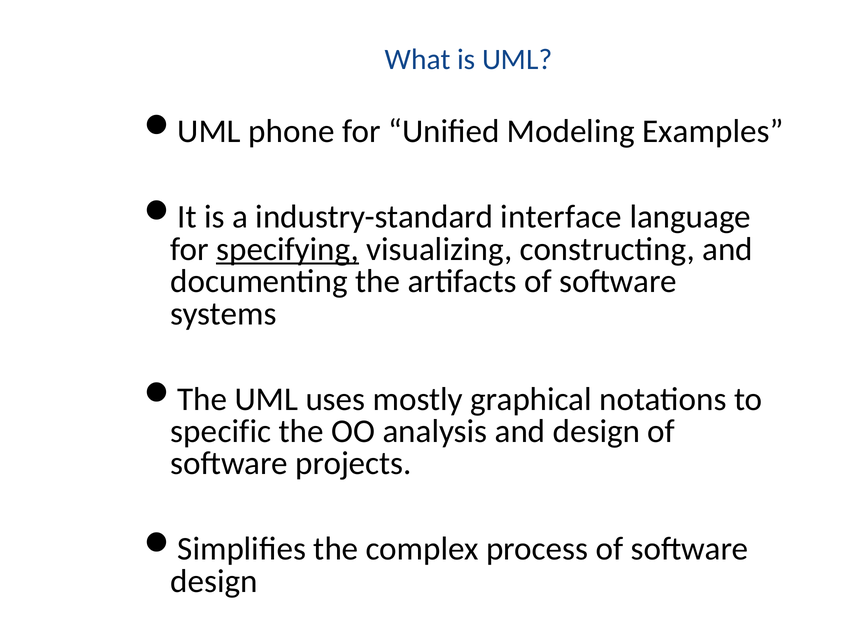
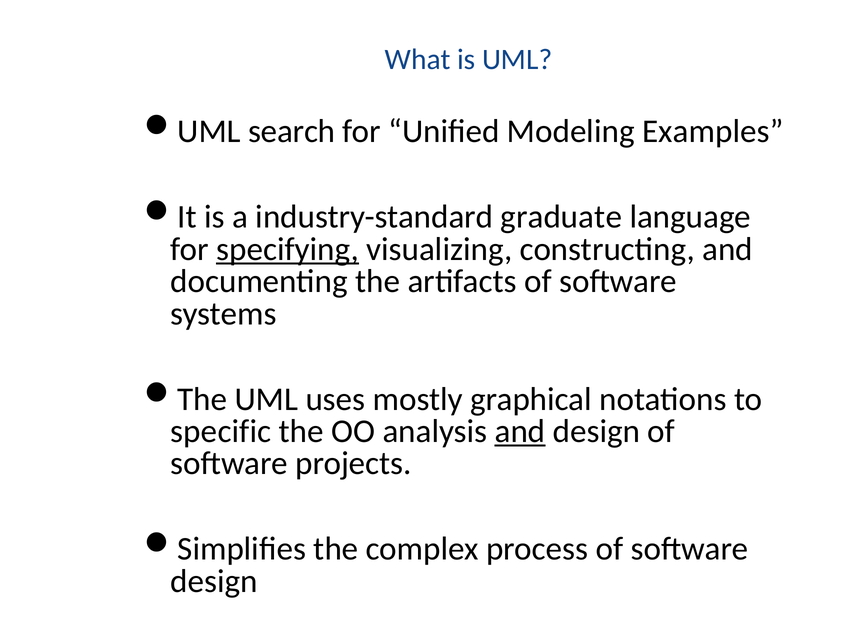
phone: phone -> search
interface: interface -> graduate
and at (520, 431) underline: none -> present
